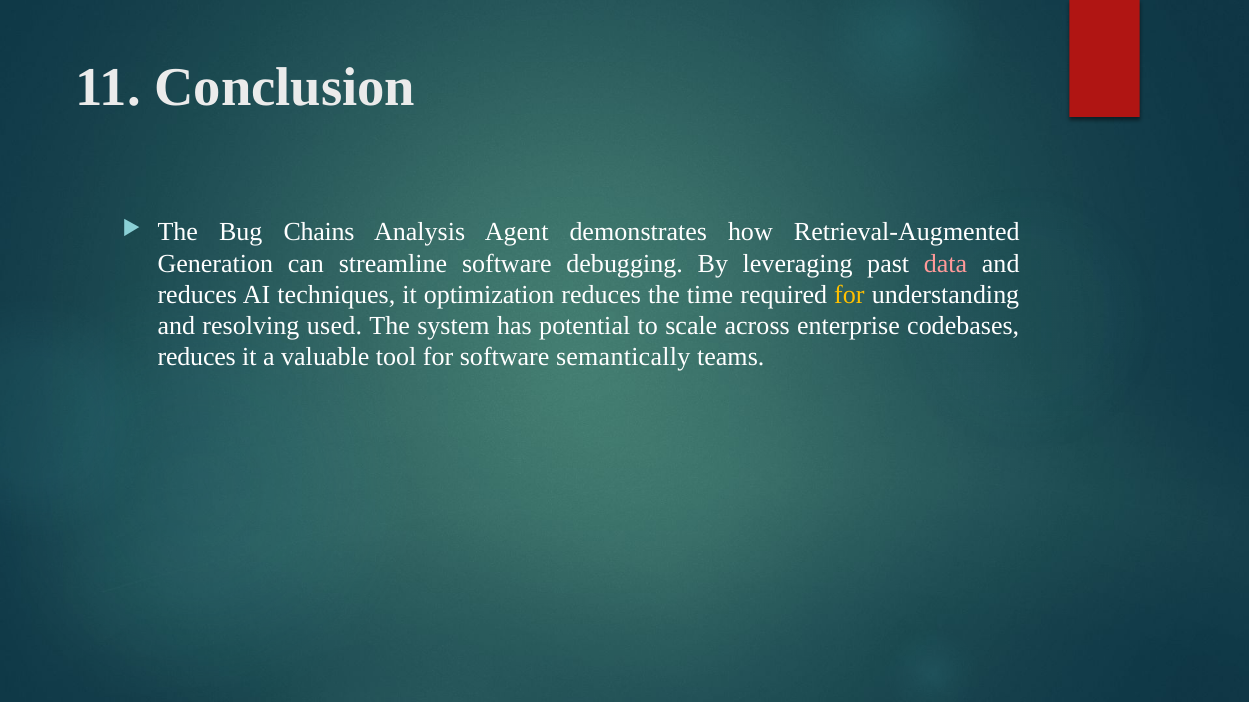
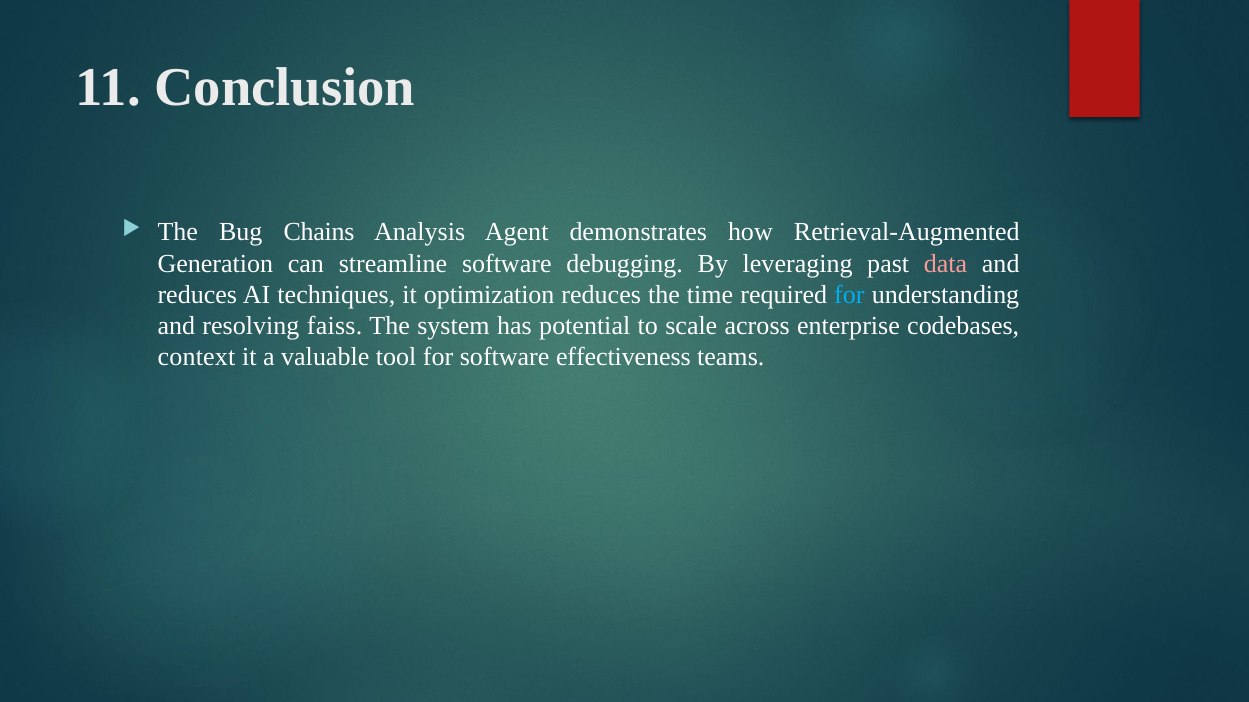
for at (849, 295) colour: yellow -> light blue
used: used -> faiss
reduces at (197, 357): reduces -> context
semantically: semantically -> effectiveness
